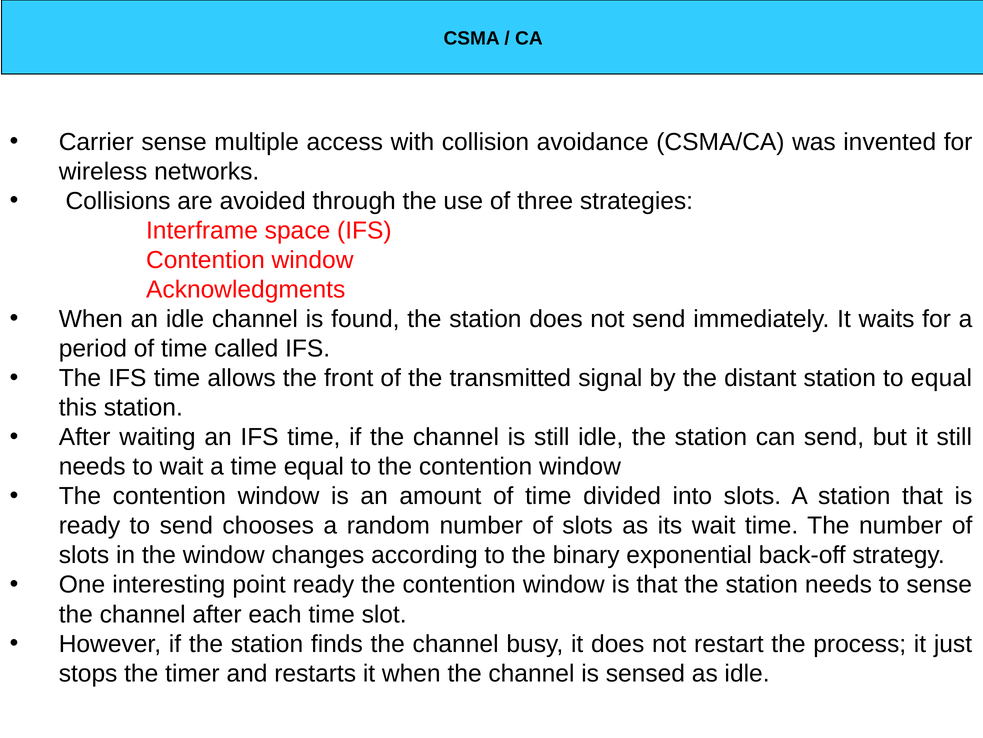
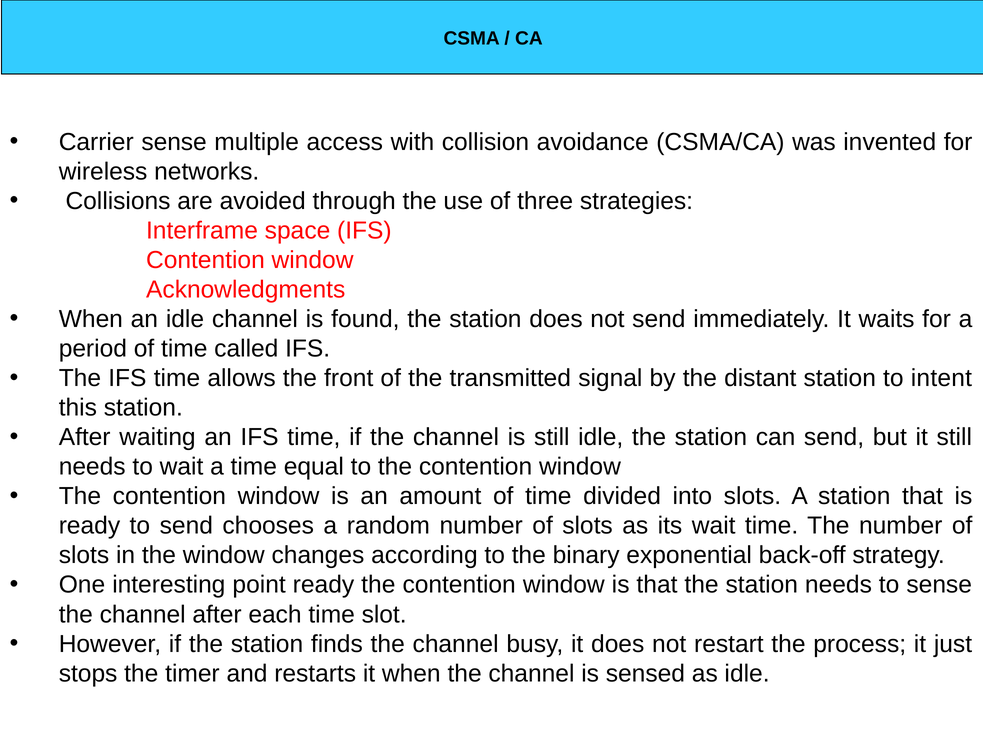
to equal: equal -> intent
